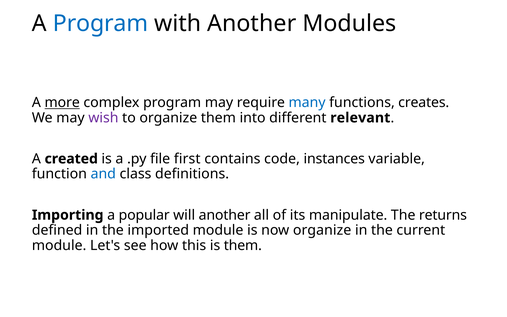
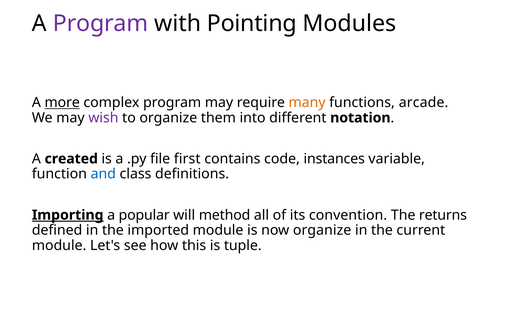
Program at (101, 23) colour: blue -> purple
with Another: Another -> Pointing
many colour: blue -> orange
creates: creates -> arcade
relevant: relevant -> notation
Importing underline: none -> present
will another: another -> method
manipulate: manipulate -> convention
is them: them -> tuple
